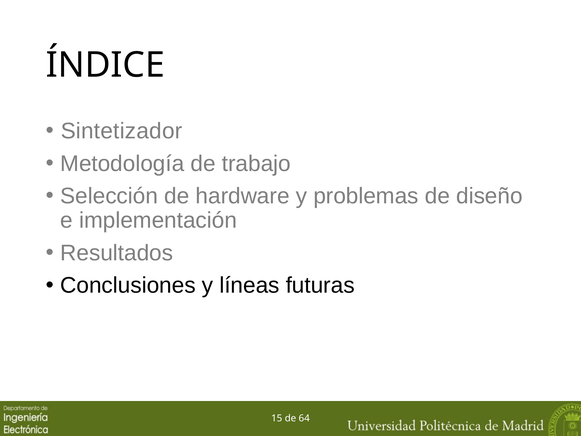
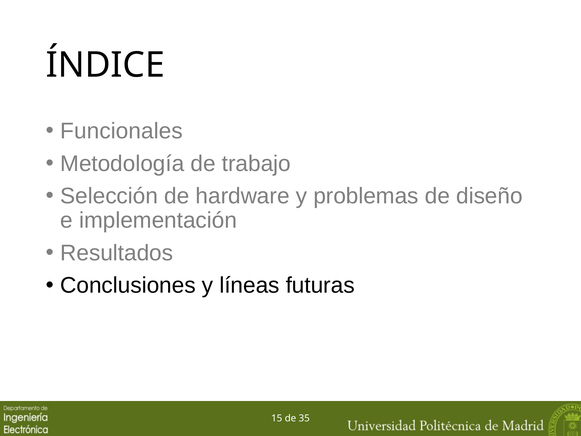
Sintetizador: Sintetizador -> Funcionales
64: 64 -> 35
